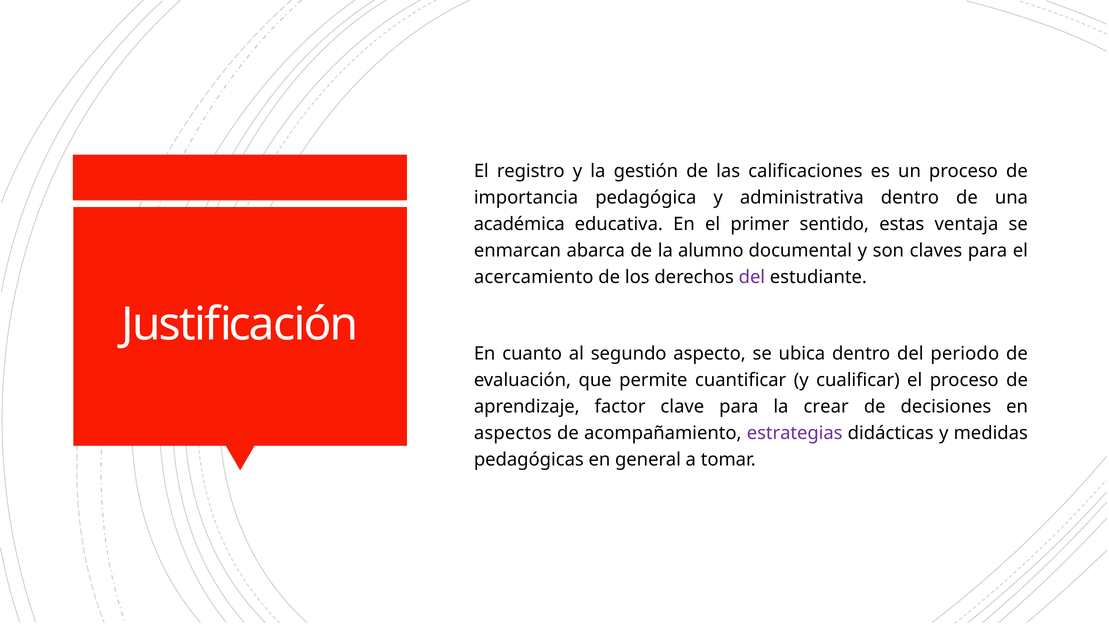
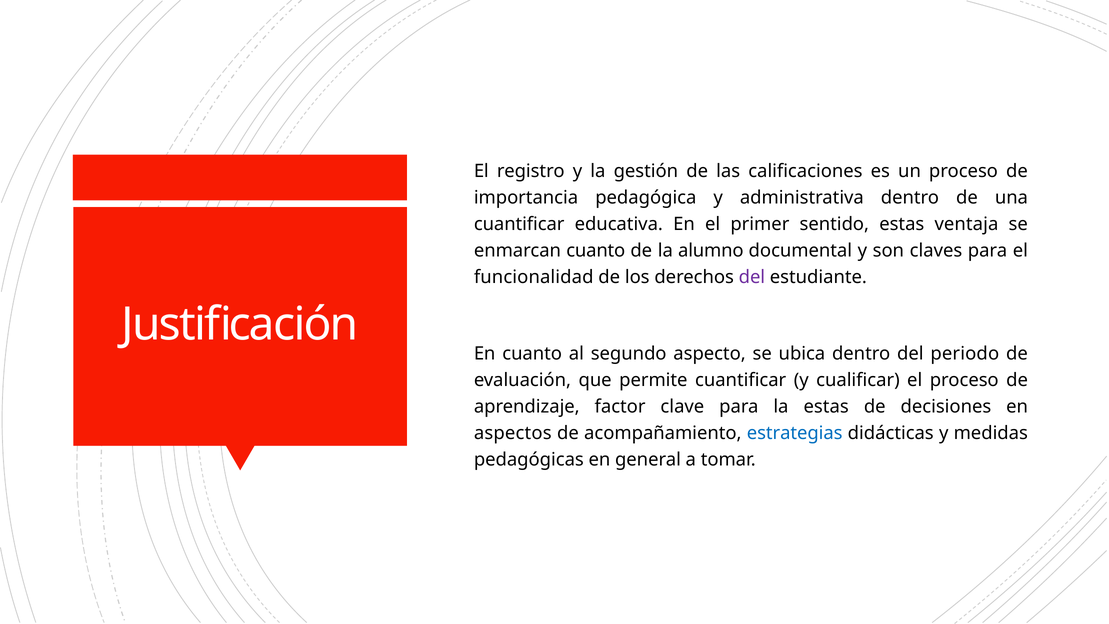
académica at (519, 224): académica -> cuantificar
enmarcan abarca: abarca -> cuanto
acercamiento: acercamiento -> funcionalidad
la crear: crear -> estas
estrategias colour: purple -> blue
